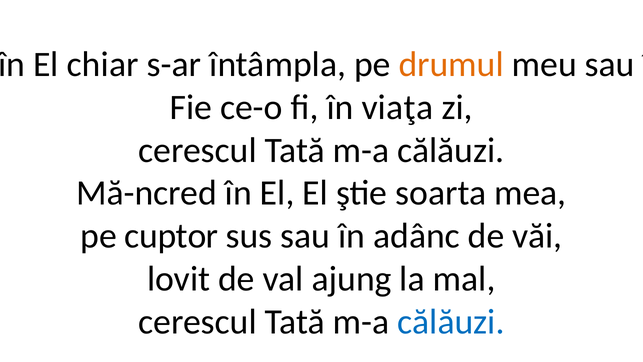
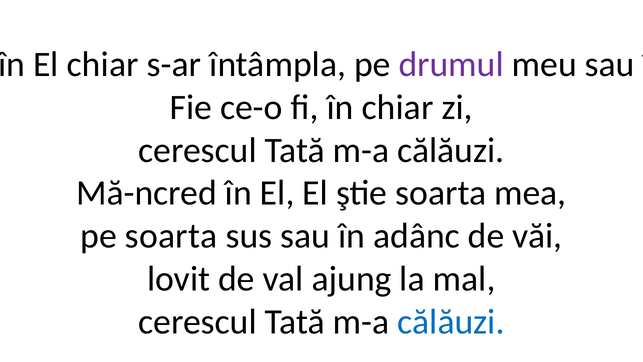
drumul colour: orange -> purple
fi în viaţa: viaţa -> chiar
pe cuptor: cuptor -> soarta
